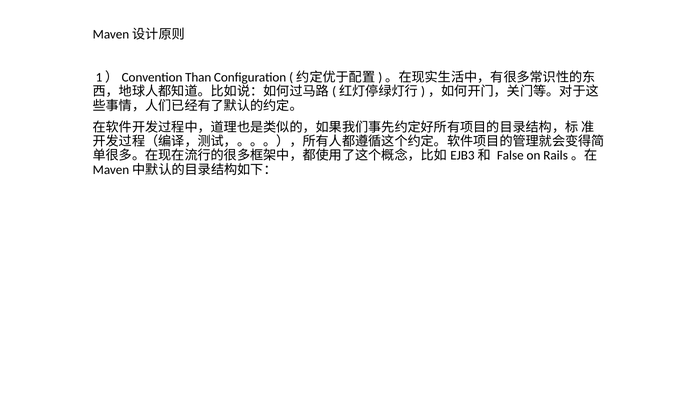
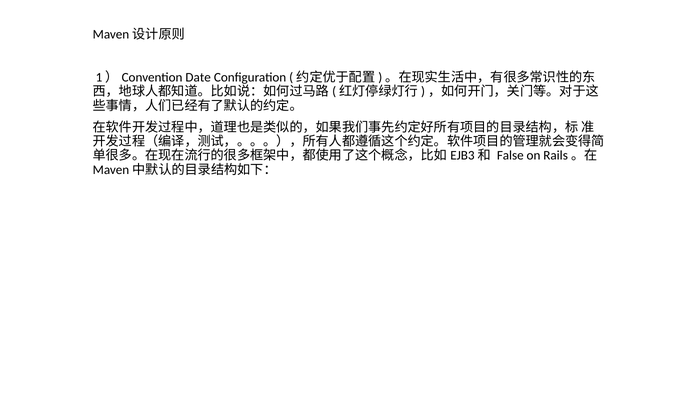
Than: Than -> Date
